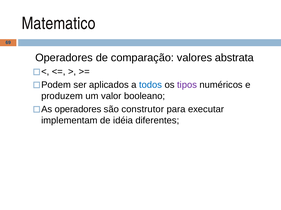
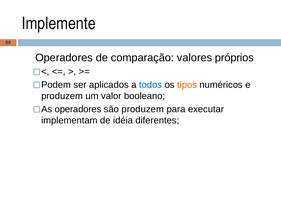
Matematico: Matematico -> Implemente
abstrata: abstrata -> próprios
tipos colour: purple -> orange
são construtor: construtor -> produzem
